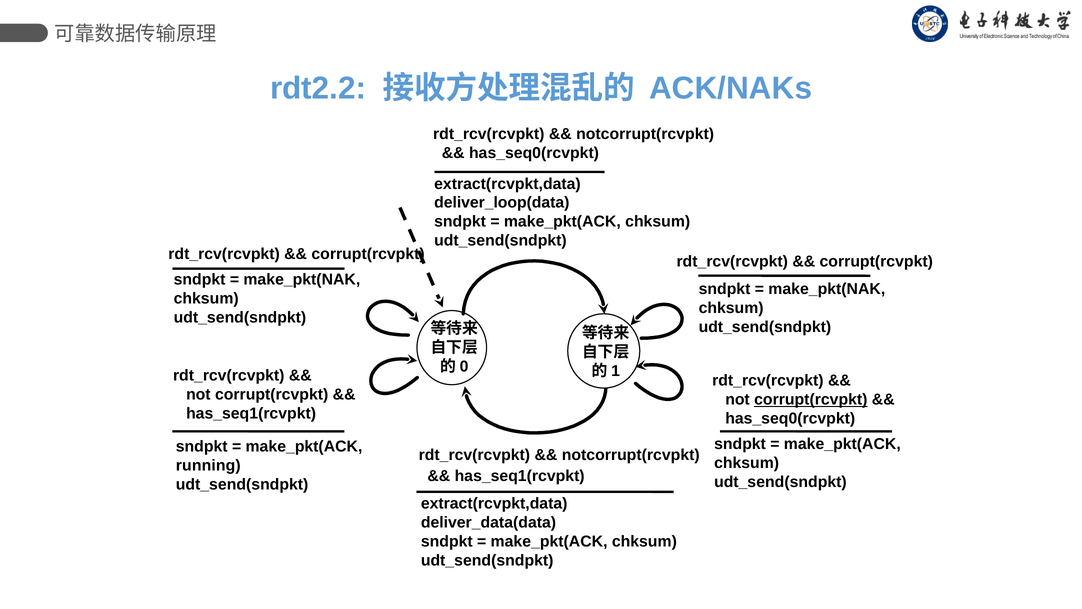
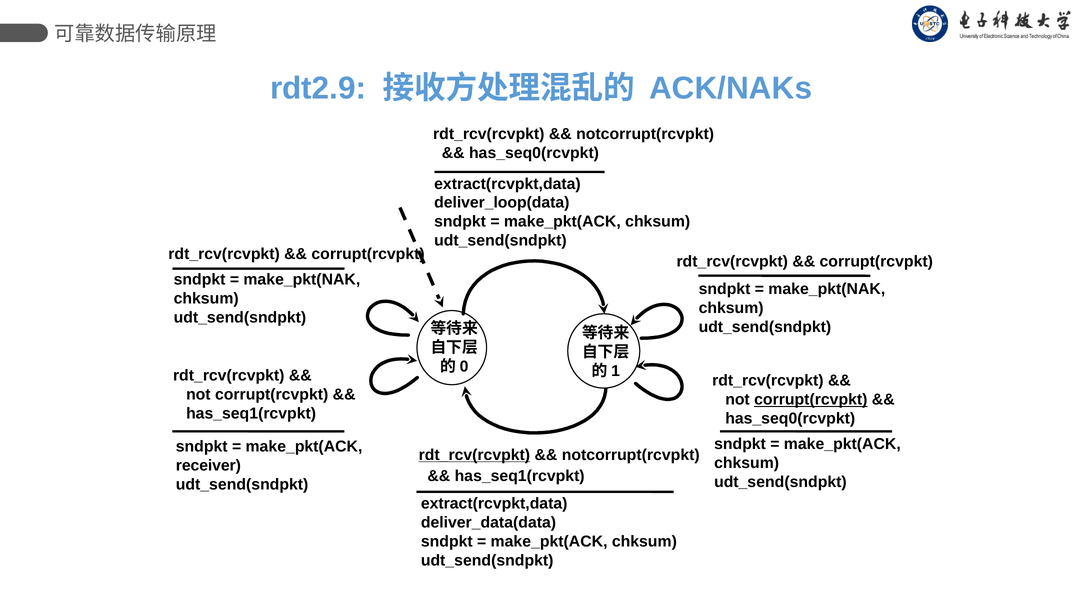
rdt2.2: rdt2.2 -> rdt2.9
rdt_rcv(rcvpkt at (474, 455) underline: none -> present
running: running -> receiver
